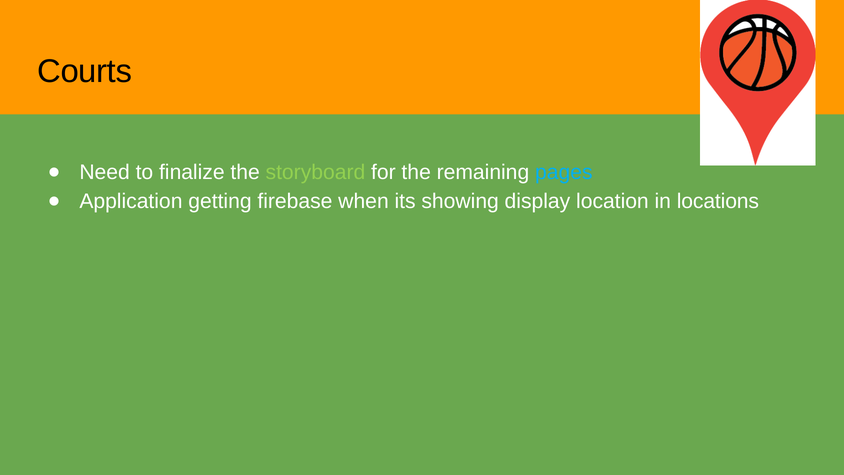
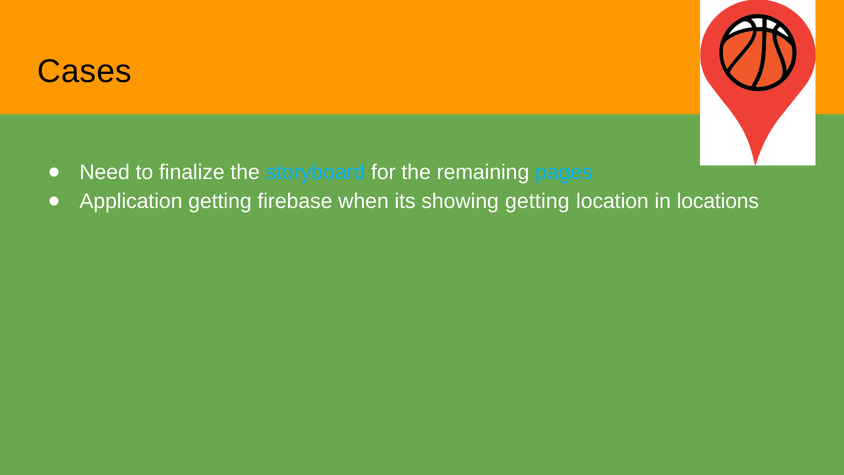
Courts: Courts -> Cases
storyboard colour: light green -> light blue
showing display: display -> getting
